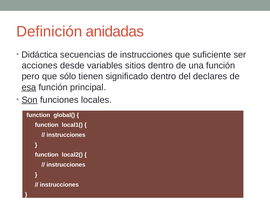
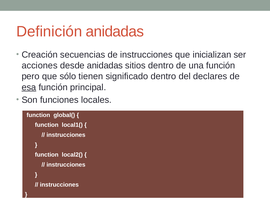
Didáctica: Didáctica -> Creación
suficiente: suficiente -> inicializan
desde variables: variables -> anidadas
Son underline: present -> none
